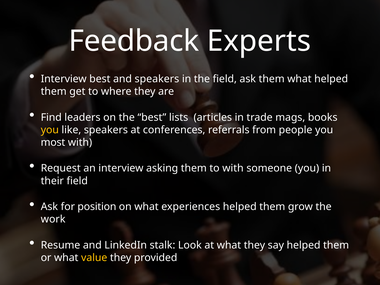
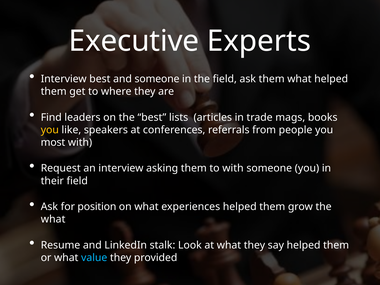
Feedback: Feedback -> Executive
and speakers: speakers -> someone
work at (53, 219): work -> what
value colour: yellow -> light blue
